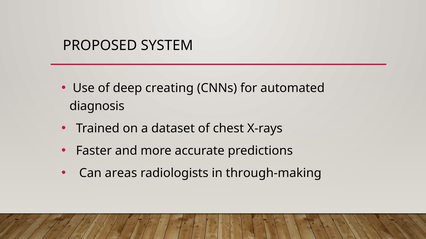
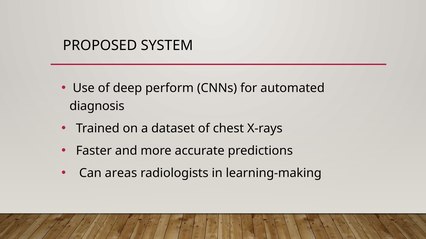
creating: creating -> perform
through-making: through-making -> learning-making
